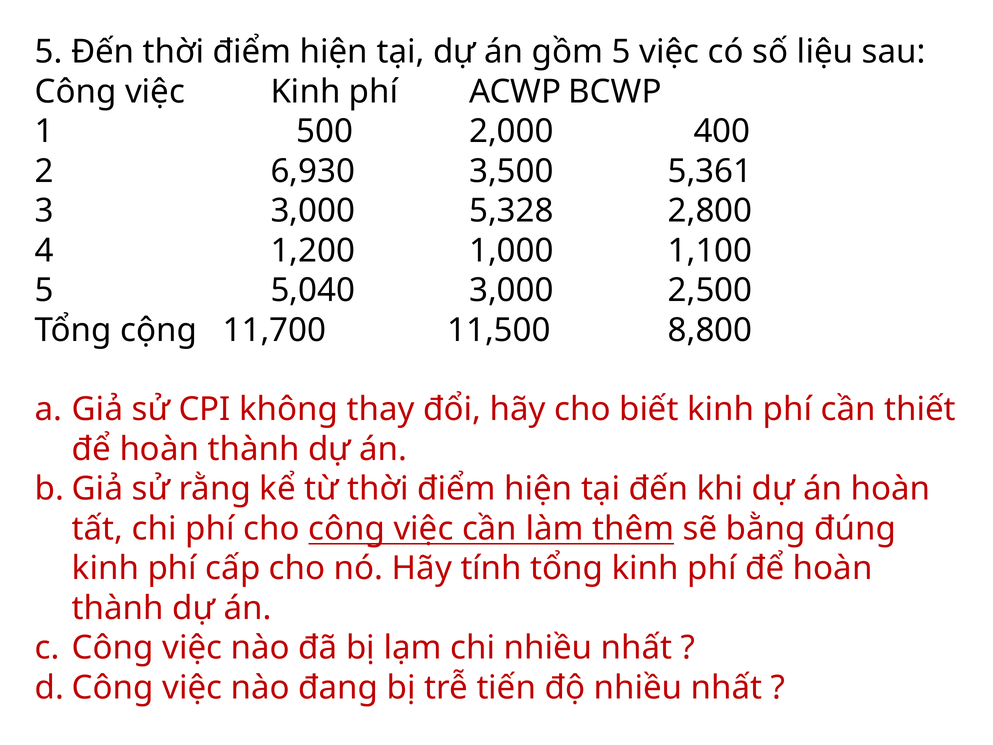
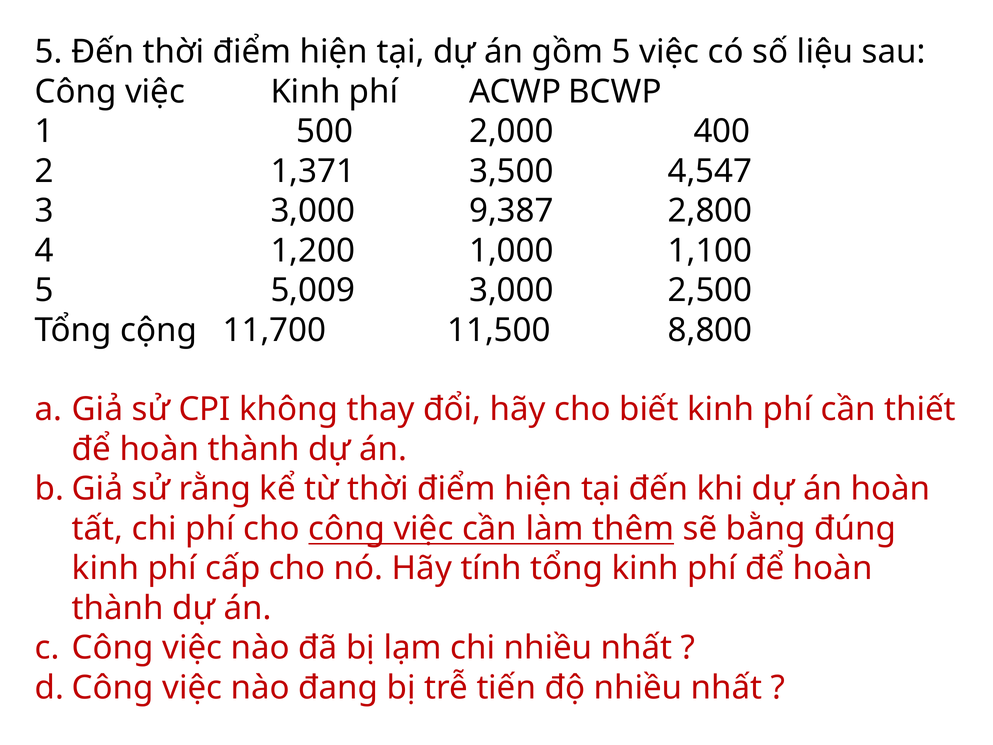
6,930: 6,930 -> 1,371
5,361: 5,361 -> 4,547
5,328: 5,328 -> 9,387
5,040: 5,040 -> 5,009
